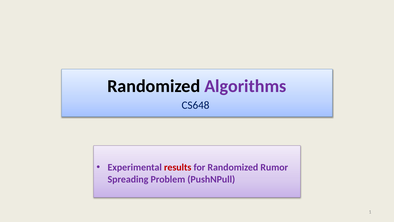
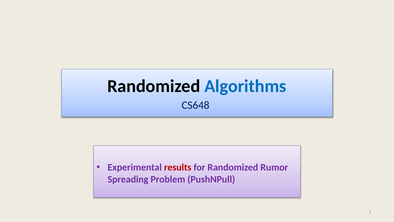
Algorithms colour: purple -> blue
